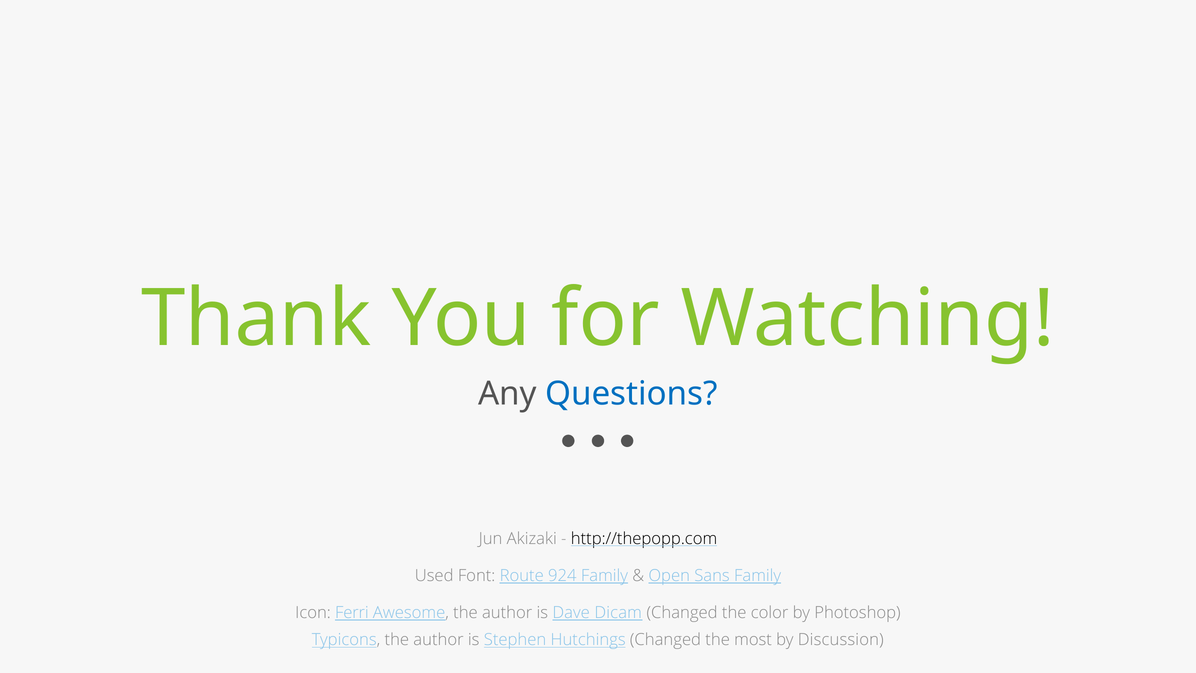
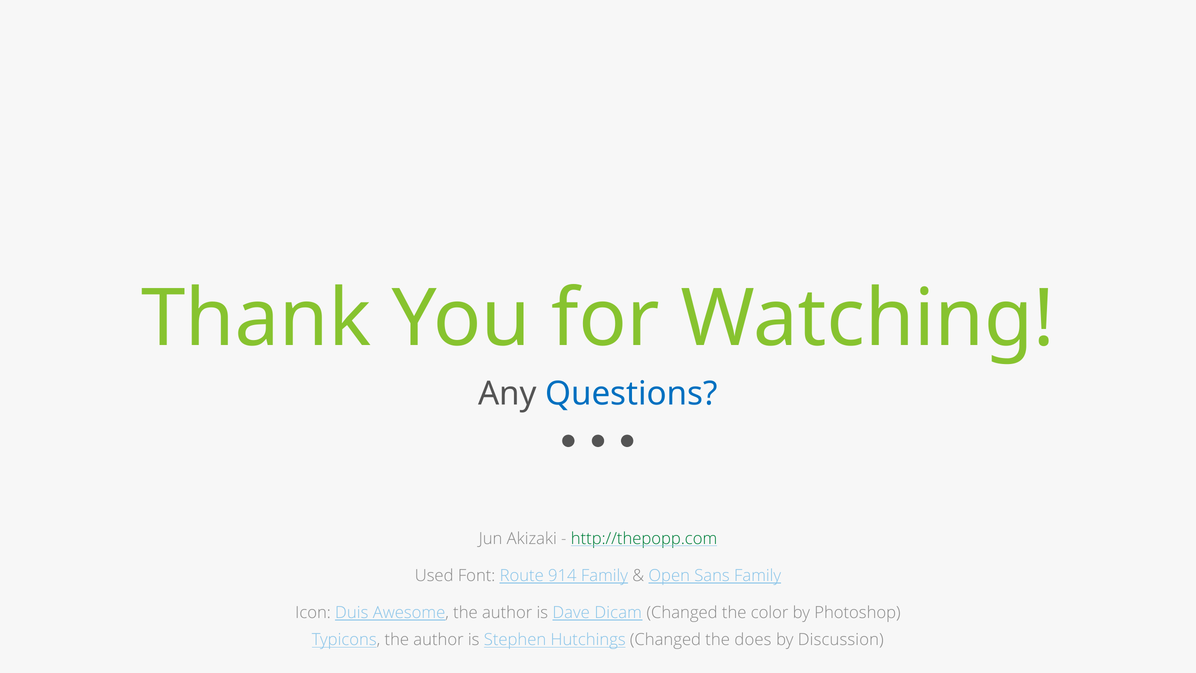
http://thepopp.com colour: black -> green
924: 924 -> 914
Ferri: Ferri -> Duis
most: most -> does
